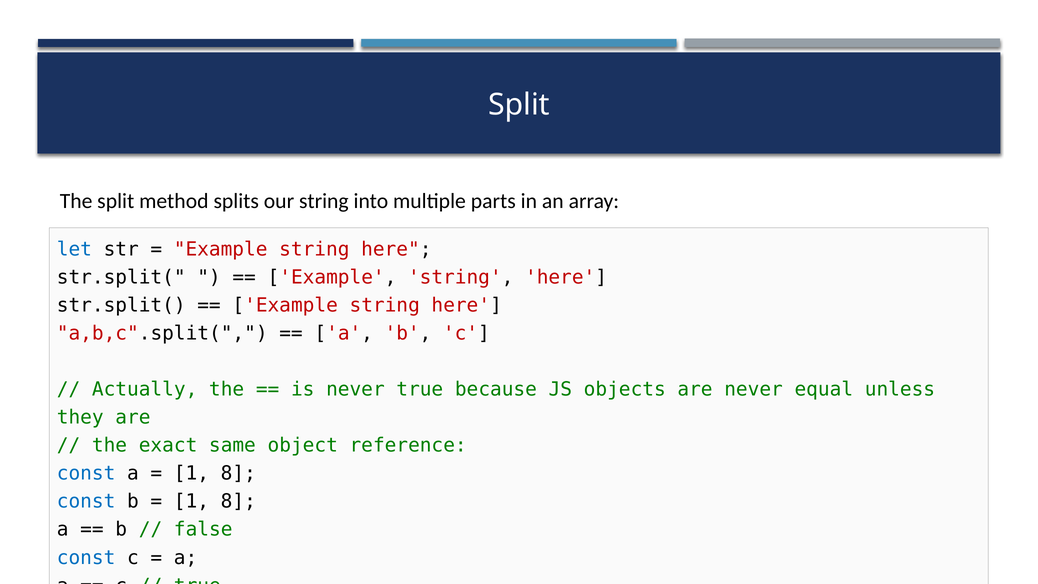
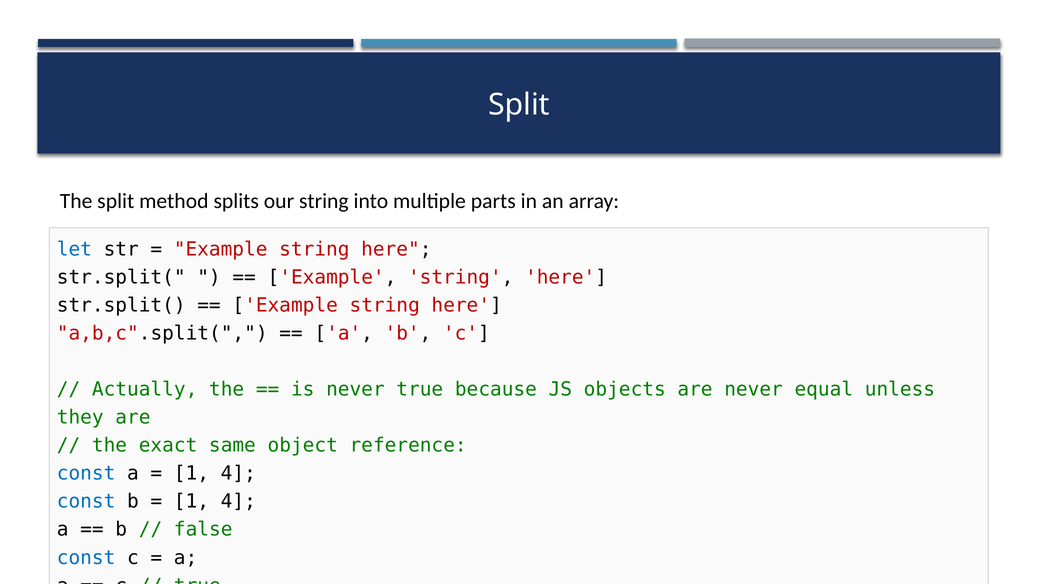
8 at (238, 473): 8 -> 4
8 at (238, 501): 8 -> 4
